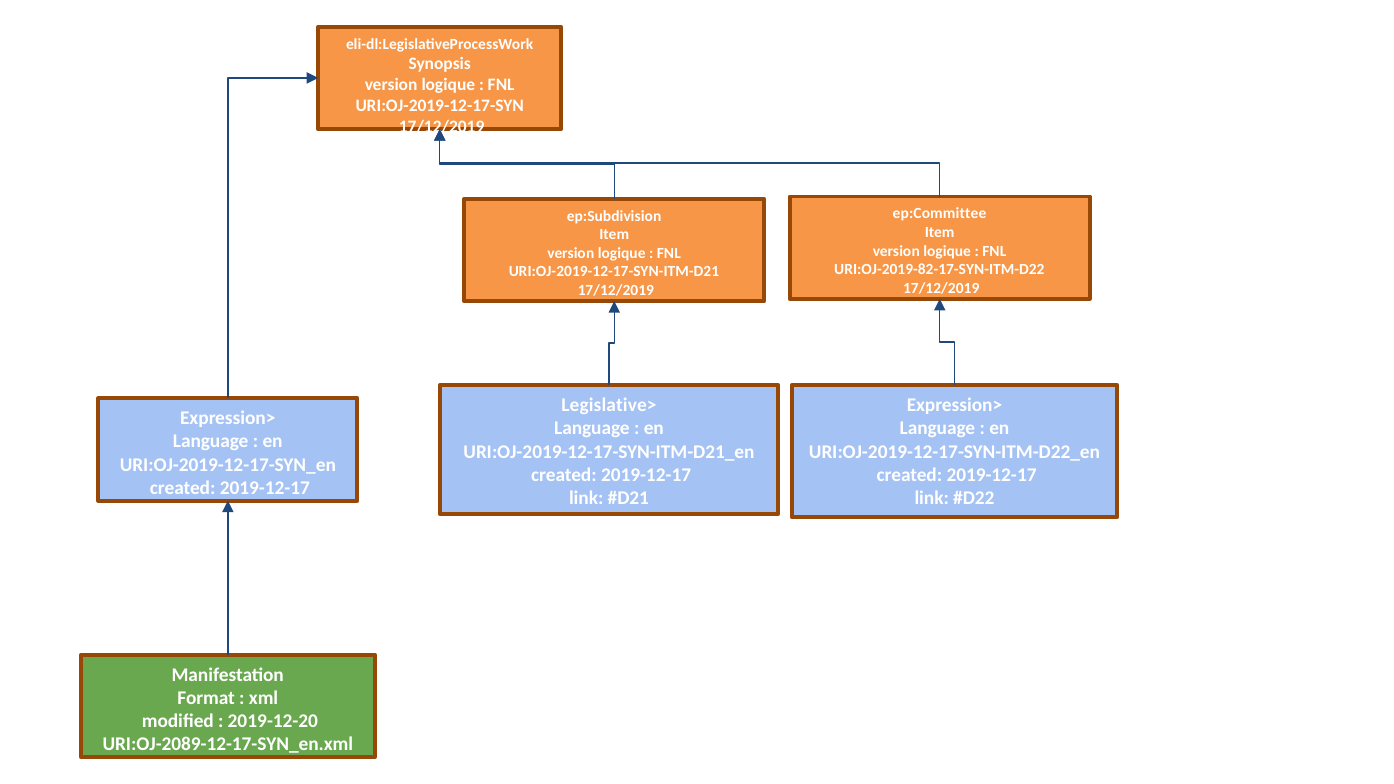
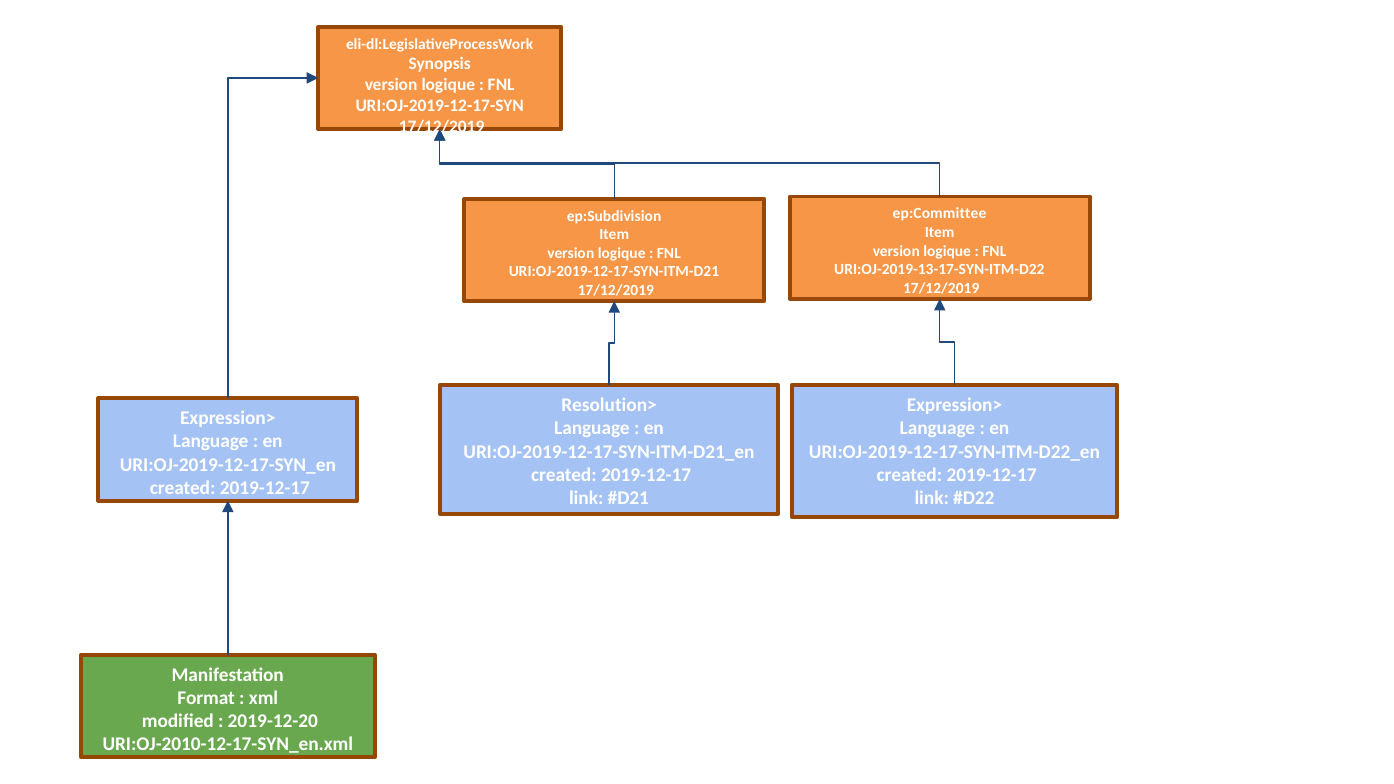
URI:OJ-2019-82-17-SYN-ITM-D22: URI:OJ-2019-82-17-SYN-ITM-D22 -> URI:OJ-2019-13-17-SYN-ITM-D22
Legislative>: Legislative> -> Resolution>
URI:OJ-2089-12-17-SYN_en.xml: URI:OJ-2089-12-17-SYN_en.xml -> URI:OJ-2010-12-17-SYN_en.xml
